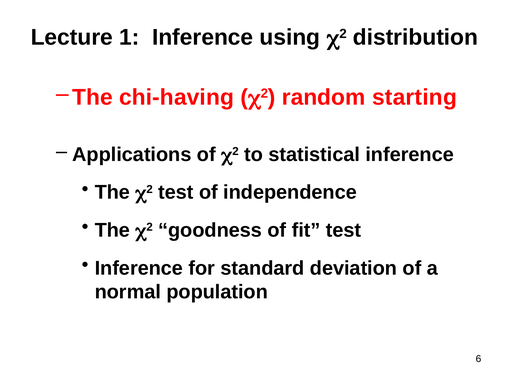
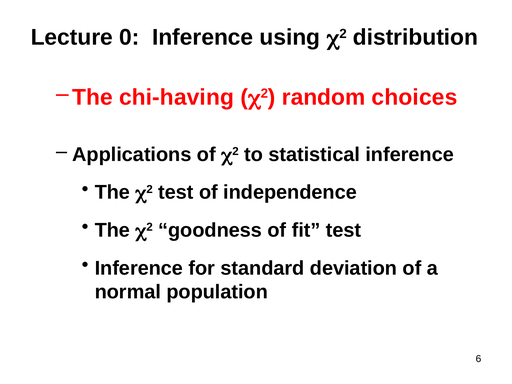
1: 1 -> 0
starting: starting -> choices
